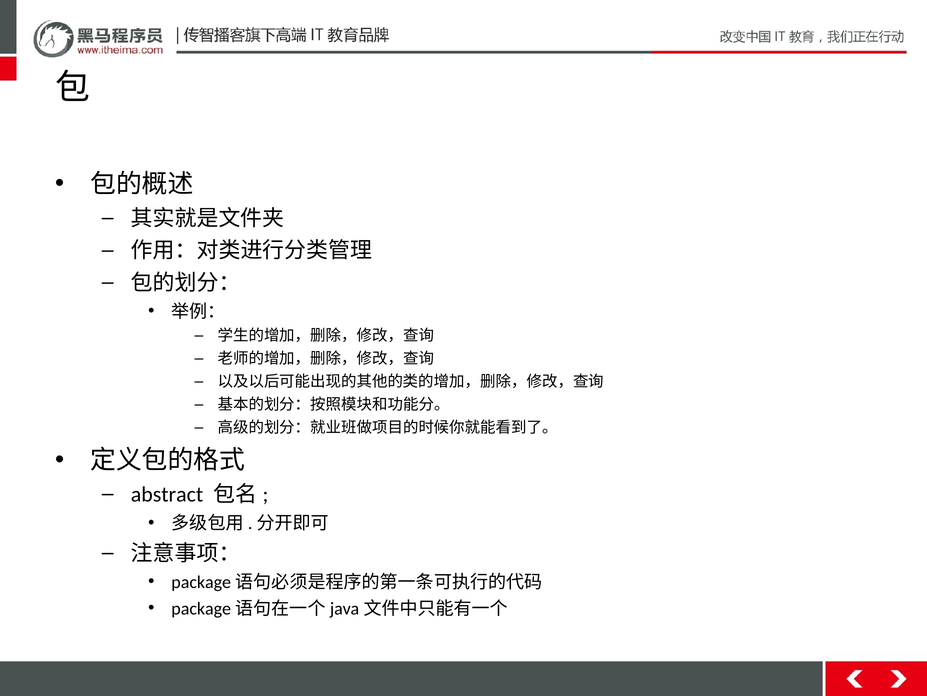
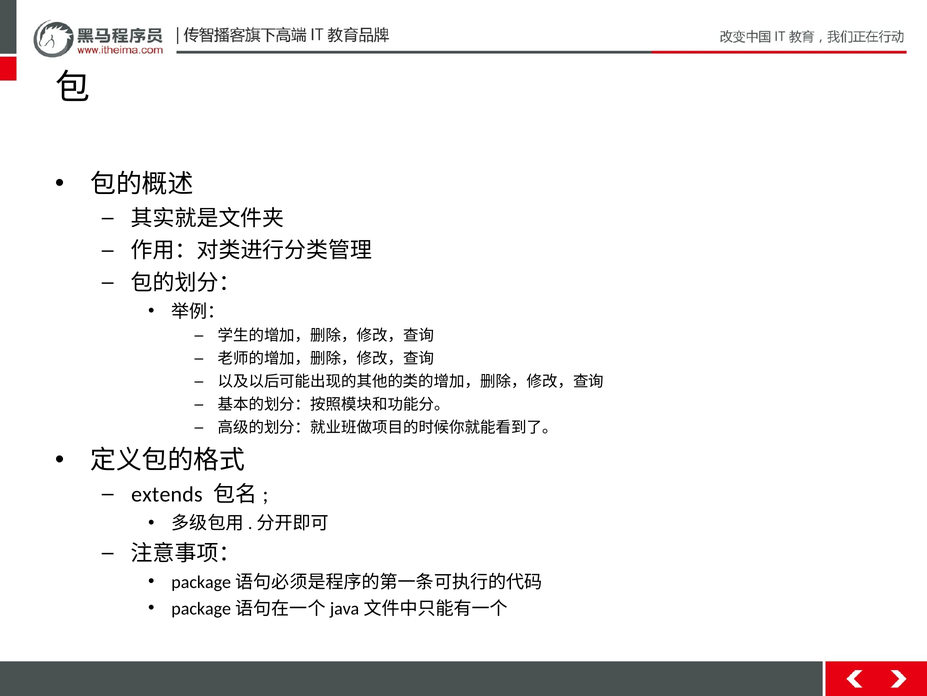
abstract: abstract -> extends
